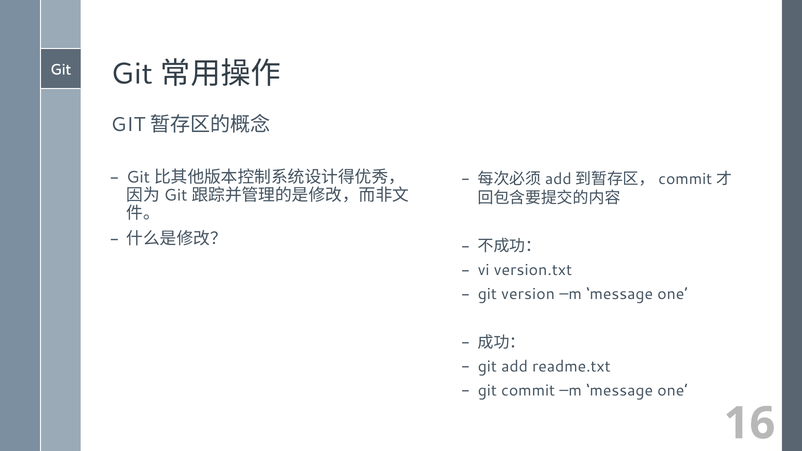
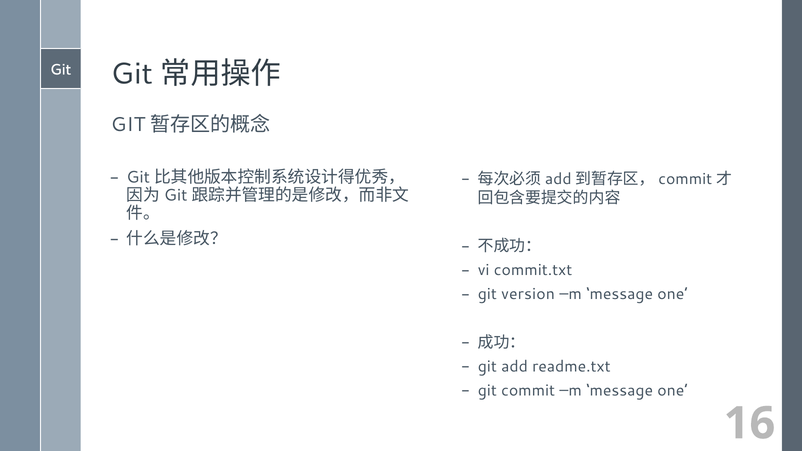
version.txt: version.txt -> commit.txt
